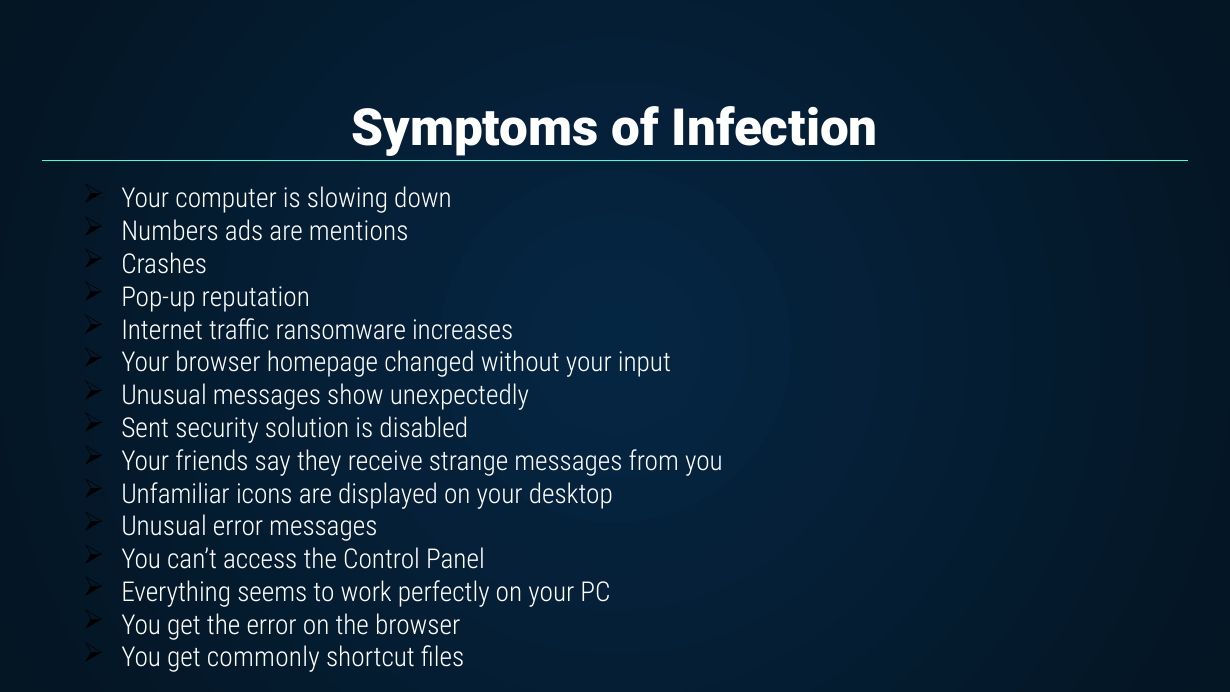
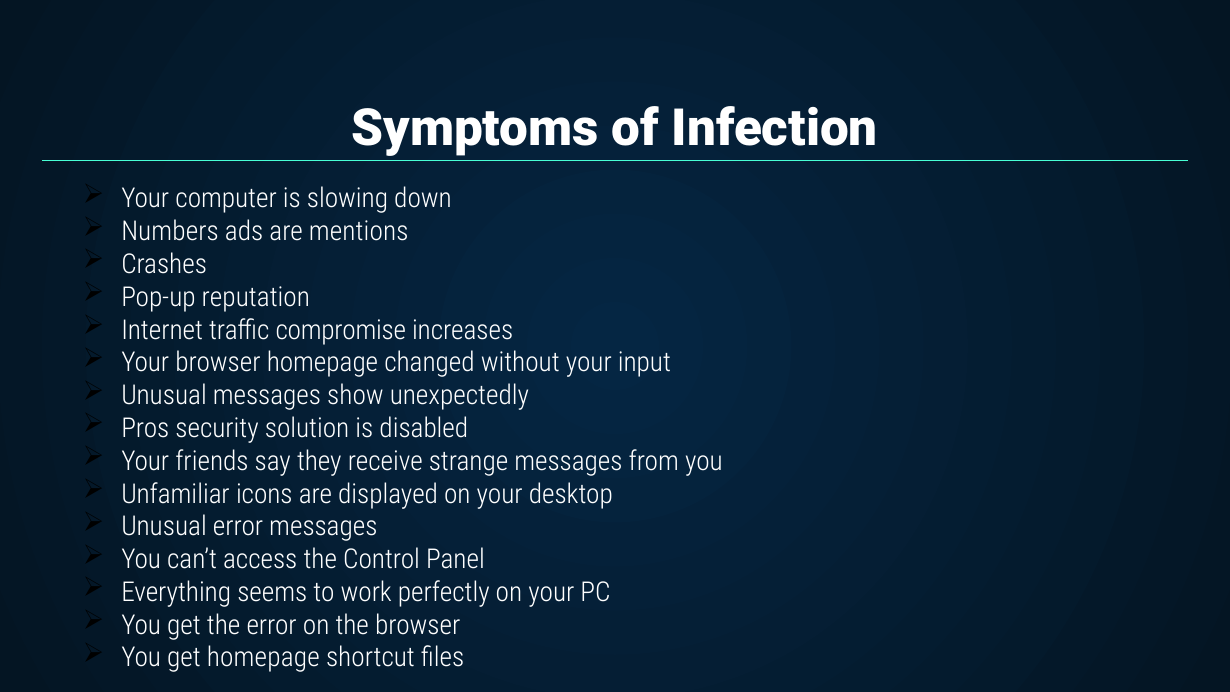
ransomware: ransomware -> compromise
Sent: Sent -> Pros
get commonly: commonly -> homepage
